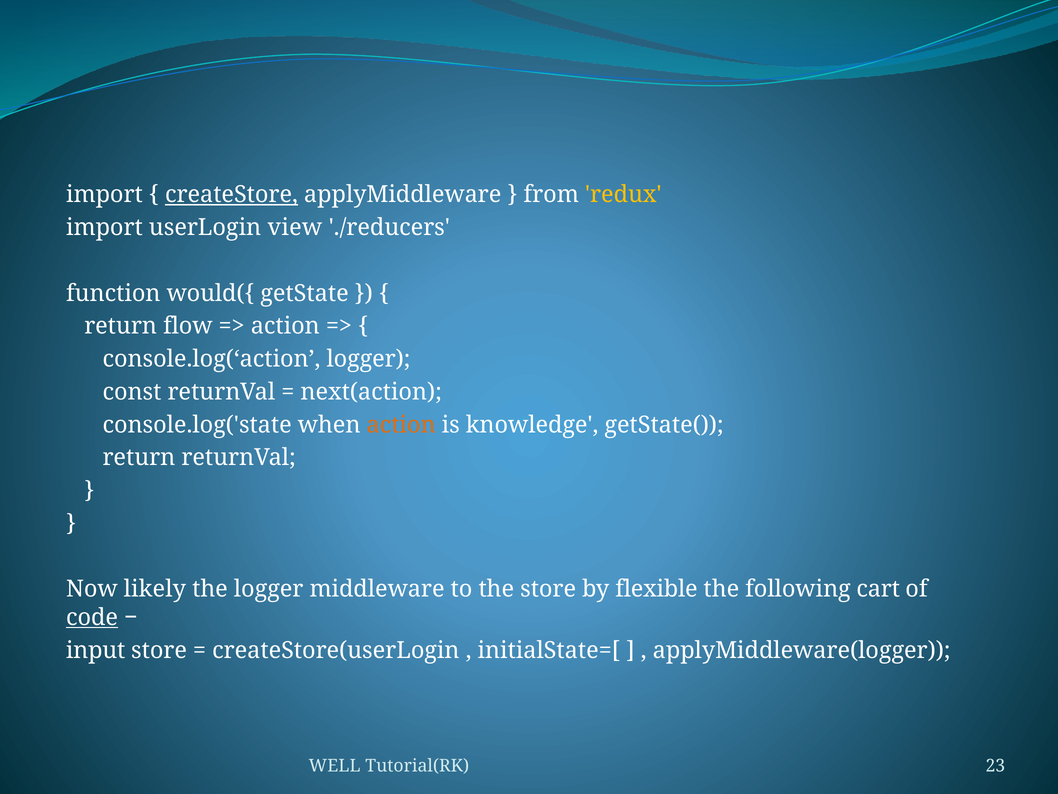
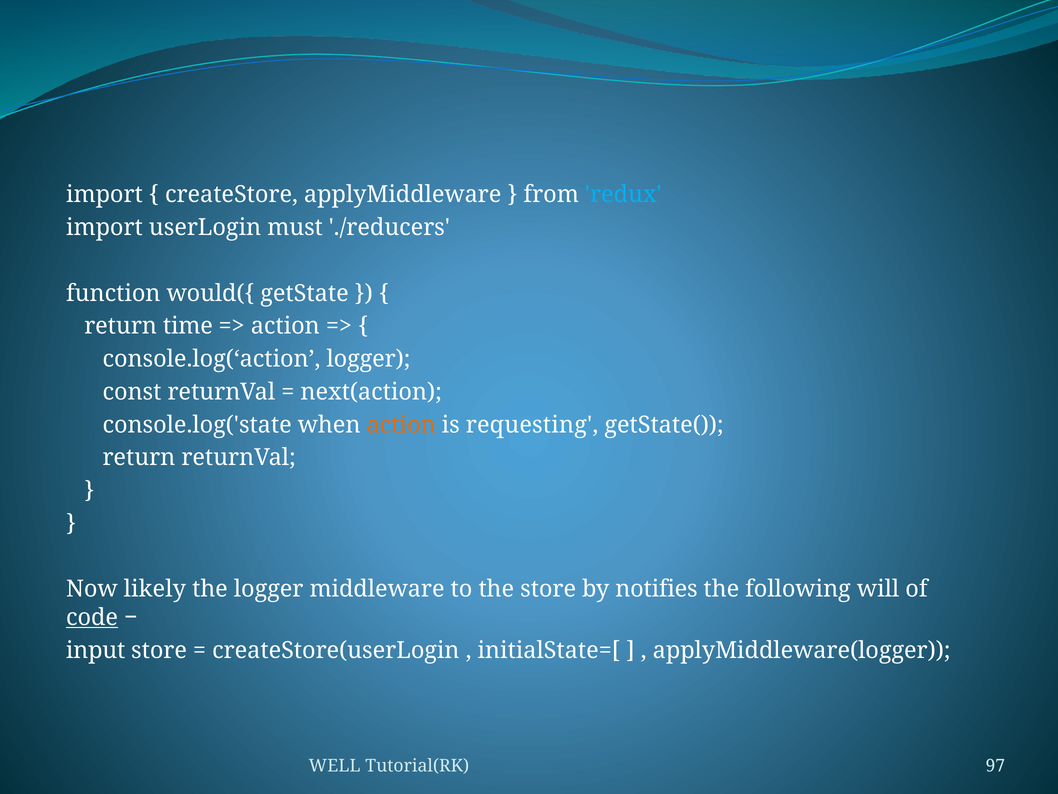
createStore underline: present -> none
redux colour: yellow -> light blue
view: view -> must
flow: flow -> time
knowledge: knowledge -> requesting
flexible: flexible -> notifies
cart: cart -> will
23: 23 -> 97
